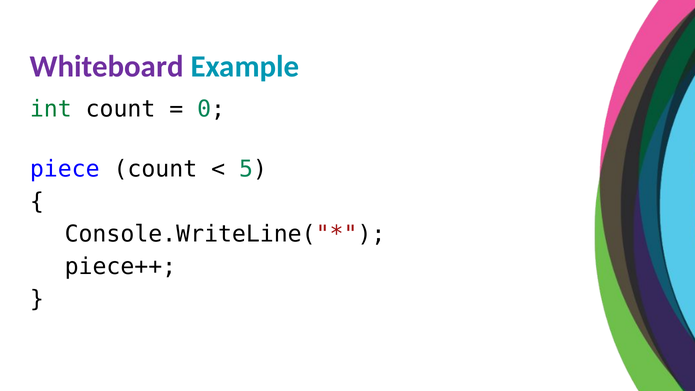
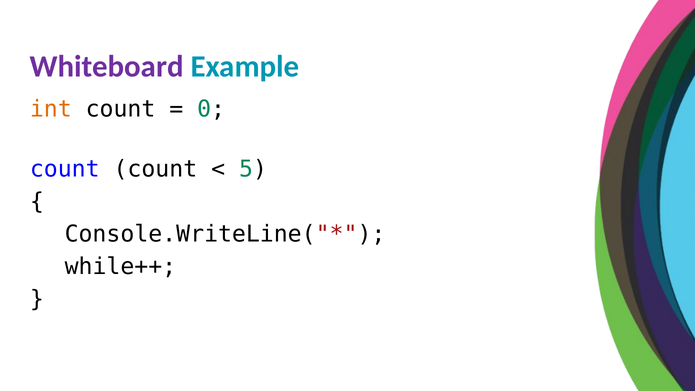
int colour: green -> orange
piece at (65, 169): piece -> count
piece++: piece++ -> while++
